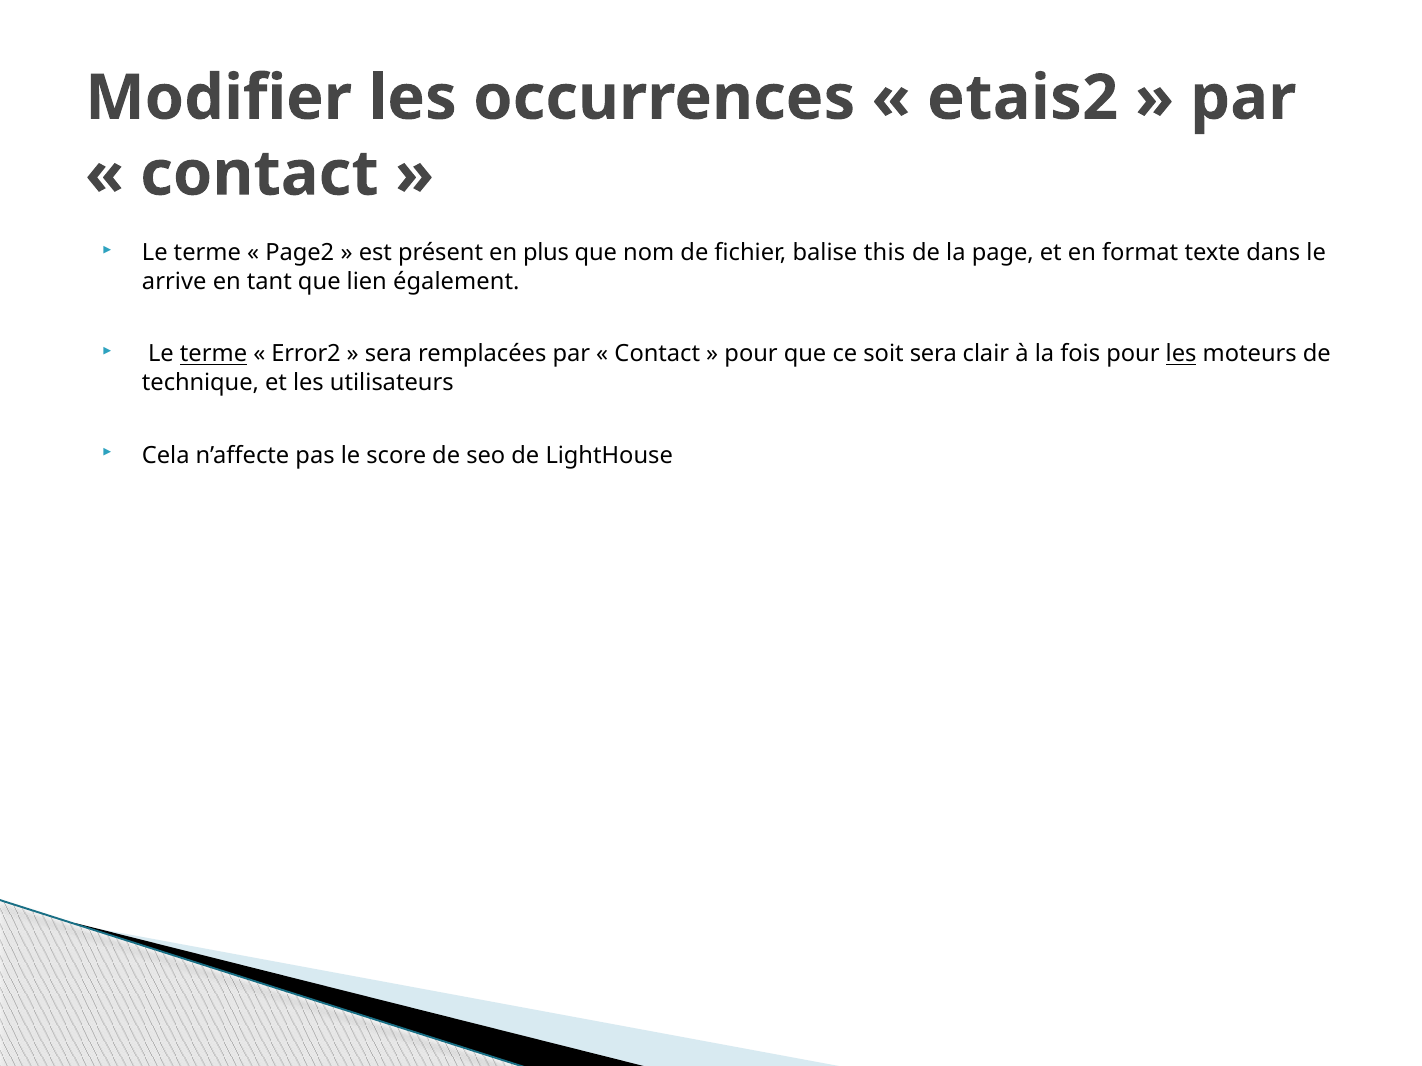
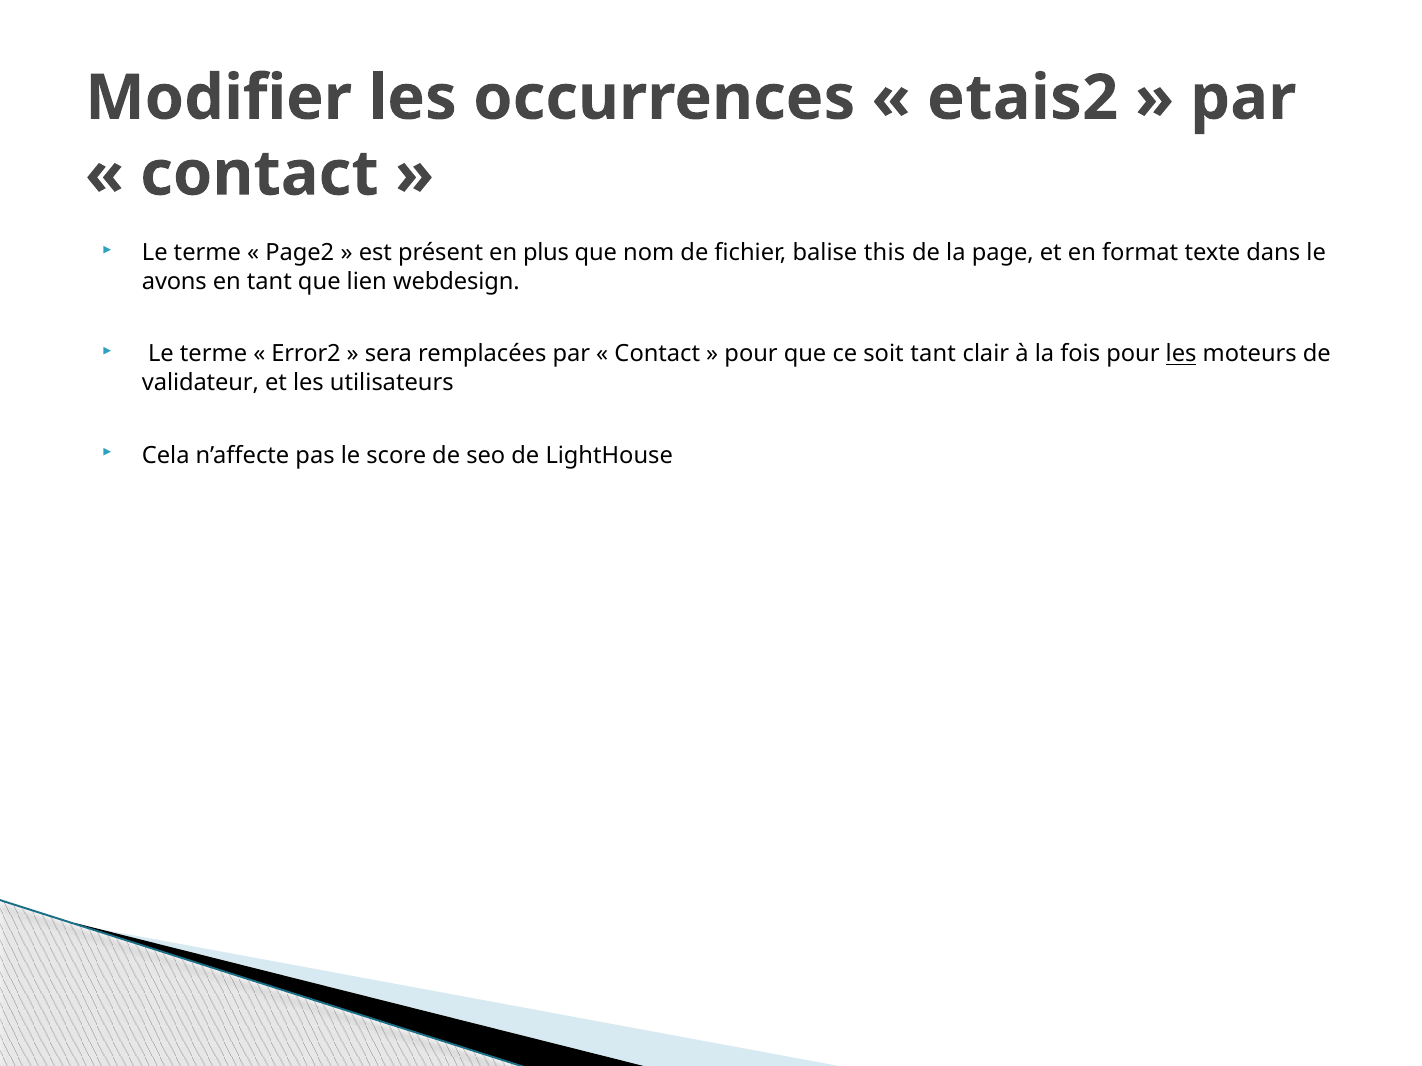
arrive: arrive -> avons
également: également -> webdesign
terme at (214, 354) underline: present -> none
soit sera: sera -> tant
technique: technique -> validateur
